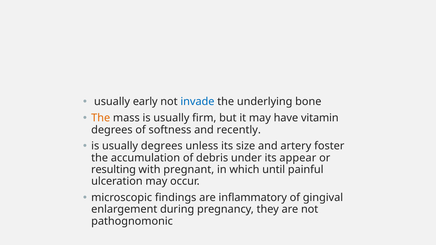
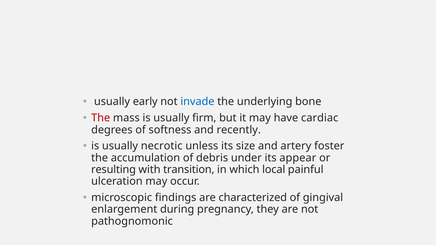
The at (101, 118) colour: orange -> red
vitamin: vitamin -> cardiac
usually degrees: degrees -> necrotic
pregnant: pregnant -> transition
until: until -> local
inflammatory: inflammatory -> characterized
